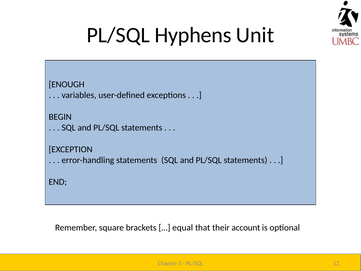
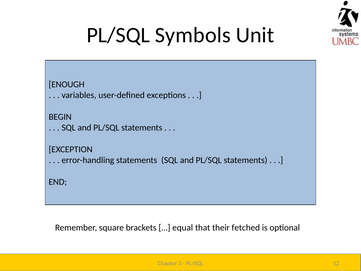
Hyphens: Hyphens -> Symbols
account: account -> fetched
